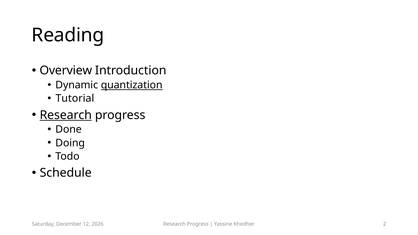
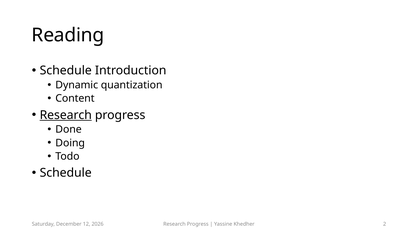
Overview at (66, 71): Overview -> Schedule
quantization underline: present -> none
Tutorial: Tutorial -> Content
